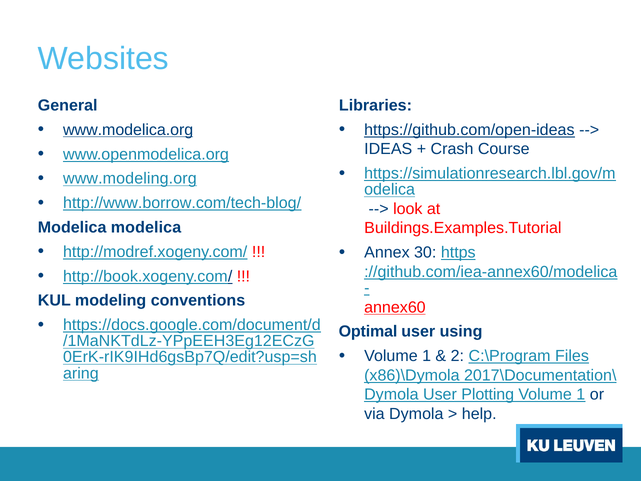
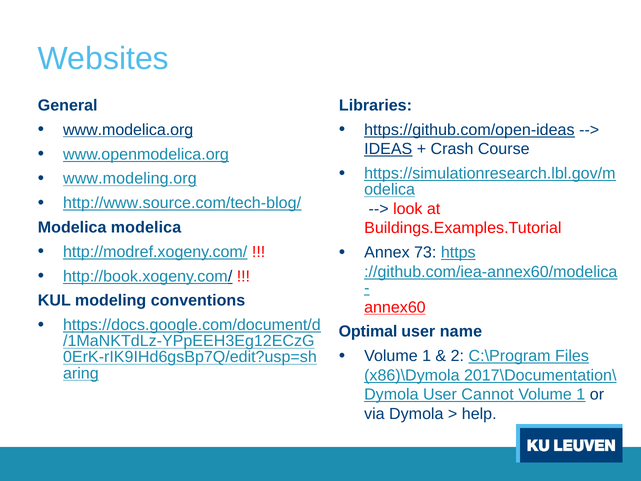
IDEAS underline: none -> present
http://www.borrow.com/tech-blog/: http://www.borrow.com/tech-blog/ -> http://www.source.com/tech-blog/
30: 30 -> 73
using: using -> name
Plotting: Plotting -> Cannot
